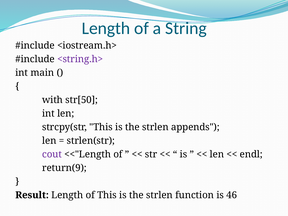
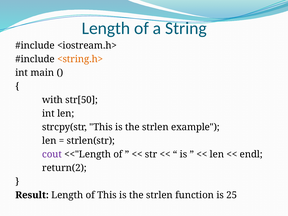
<string.h> colour: purple -> orange
appends: appends -> example
return(9: return(9 -> return(2
46: 46 -> 25
